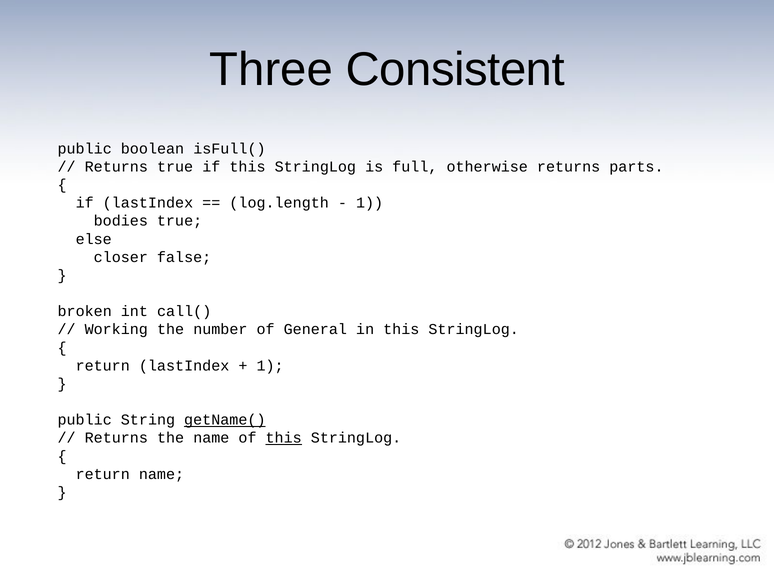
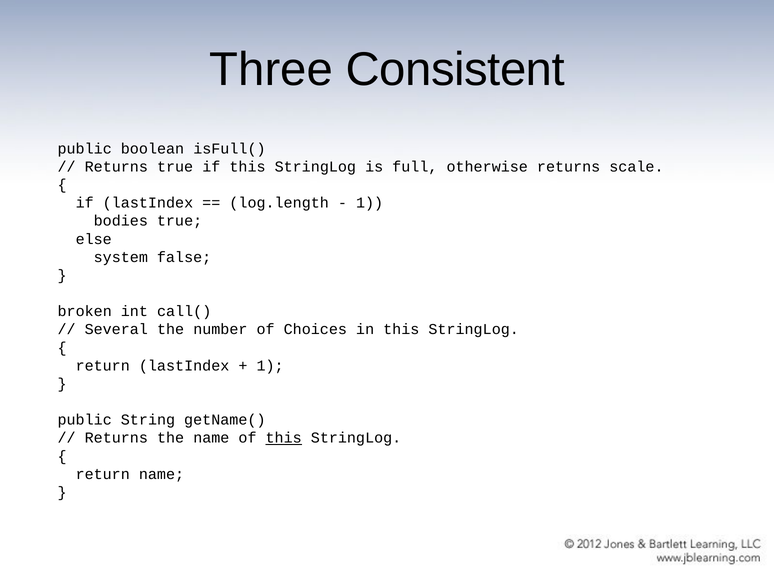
parts: parts -> scale
closer: closer -> system
Working: Working -> Several
General: General -> Choices
getName( underline: present -> none
